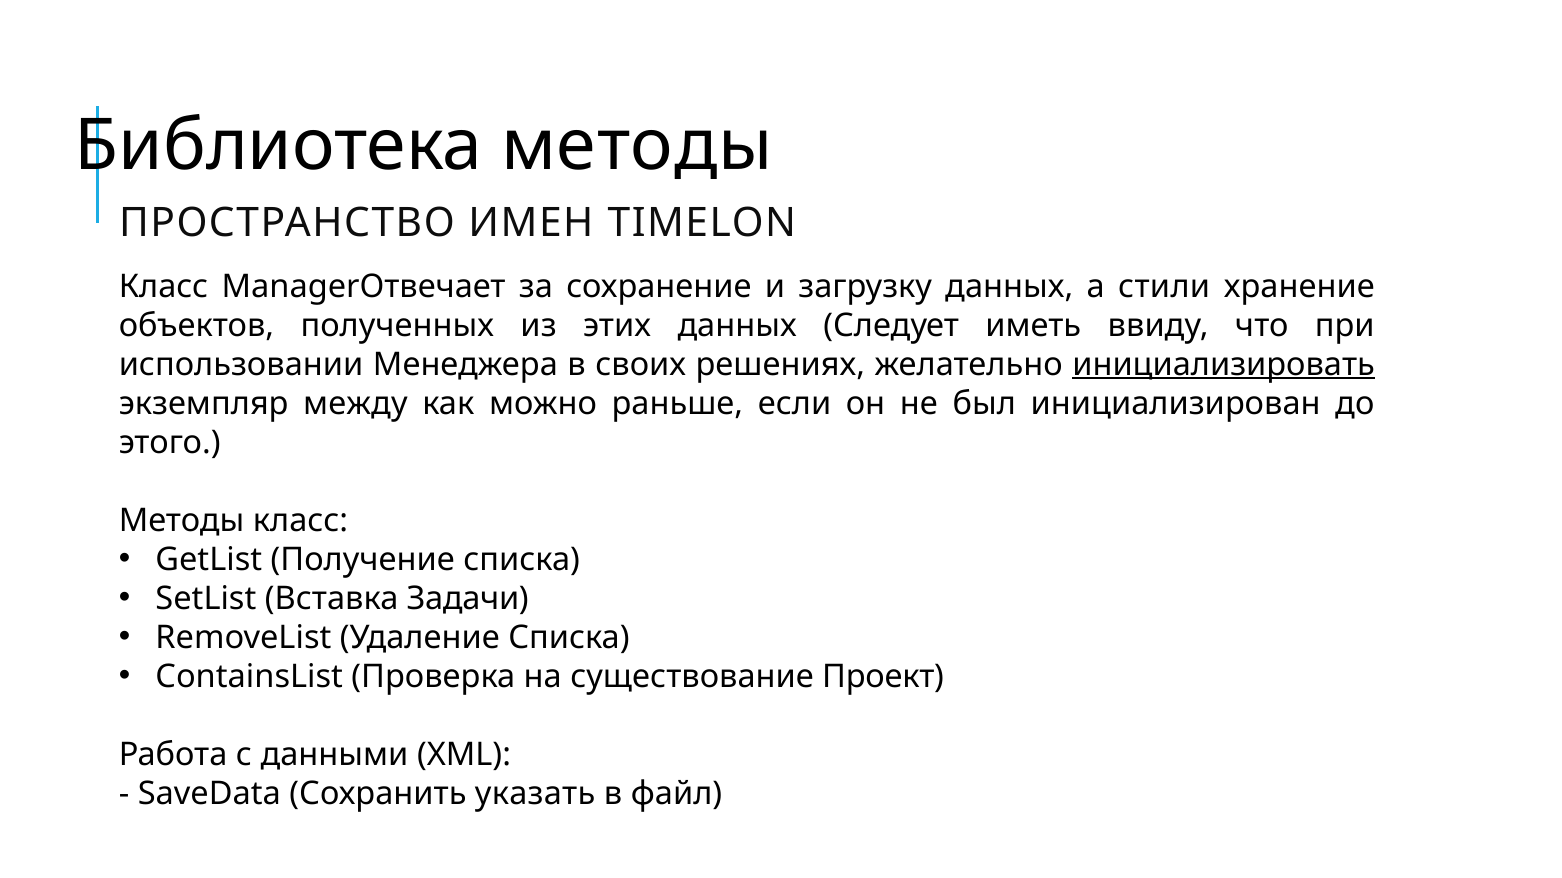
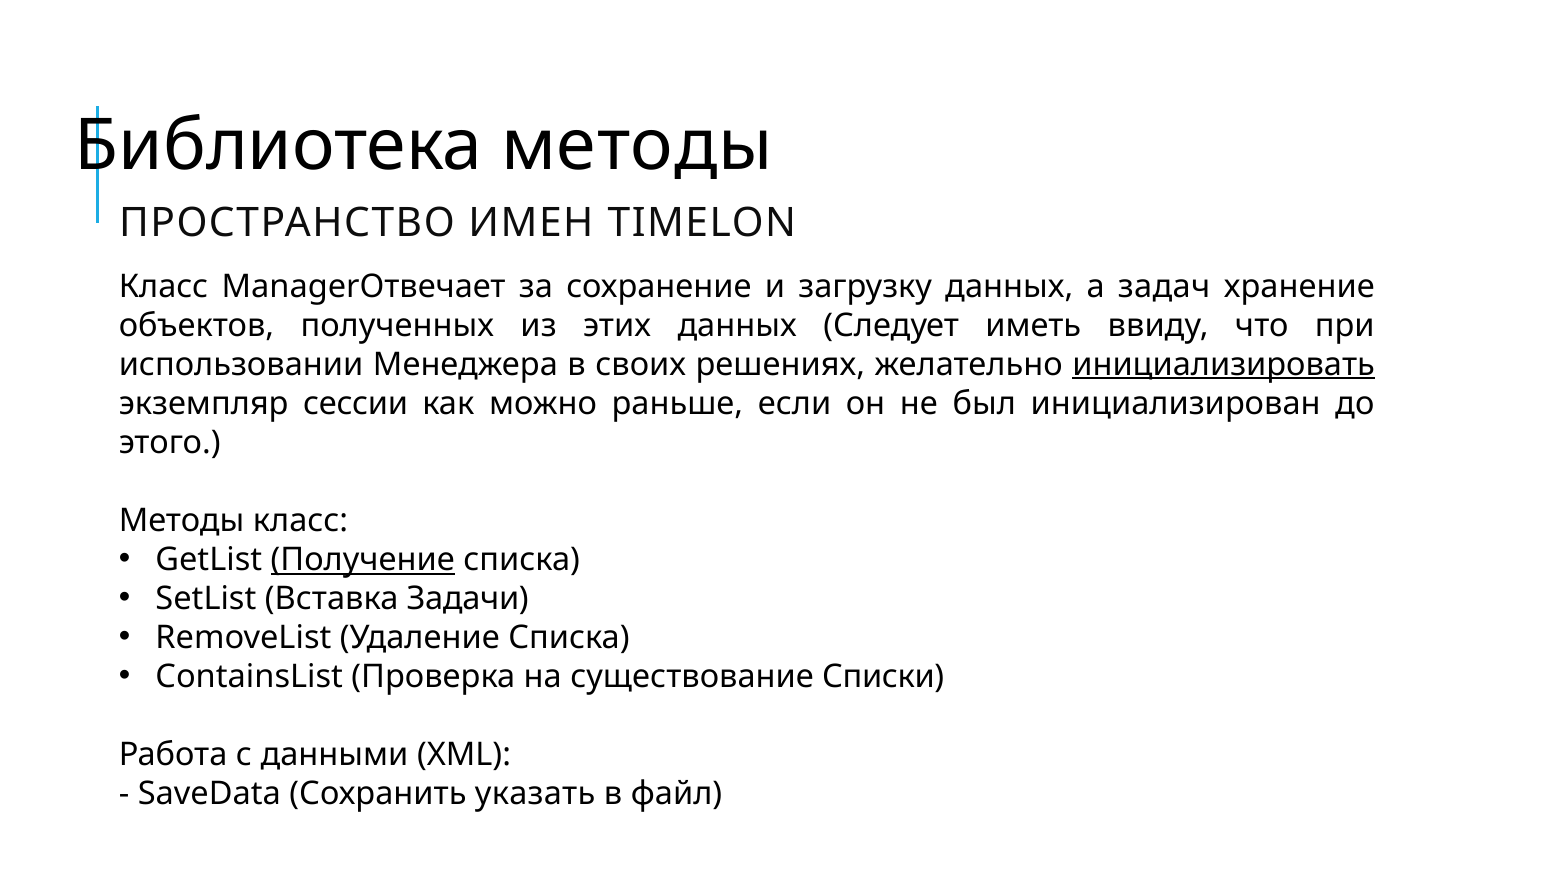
стили: стили -> задач
между: между -> сессии
Получение underline: none -> present
Проект: Проект -> Списки
